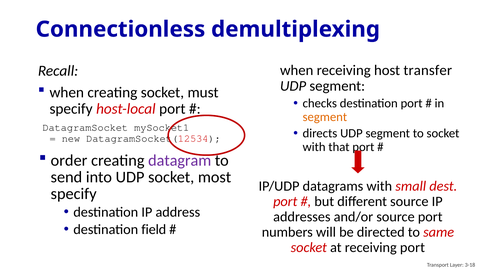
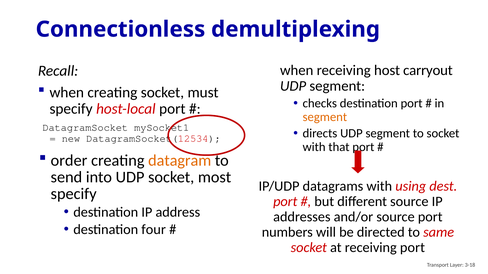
transfer: transfer -> carryout
datagram colour: purple -> orange
small: small -> using
field: field -> four
